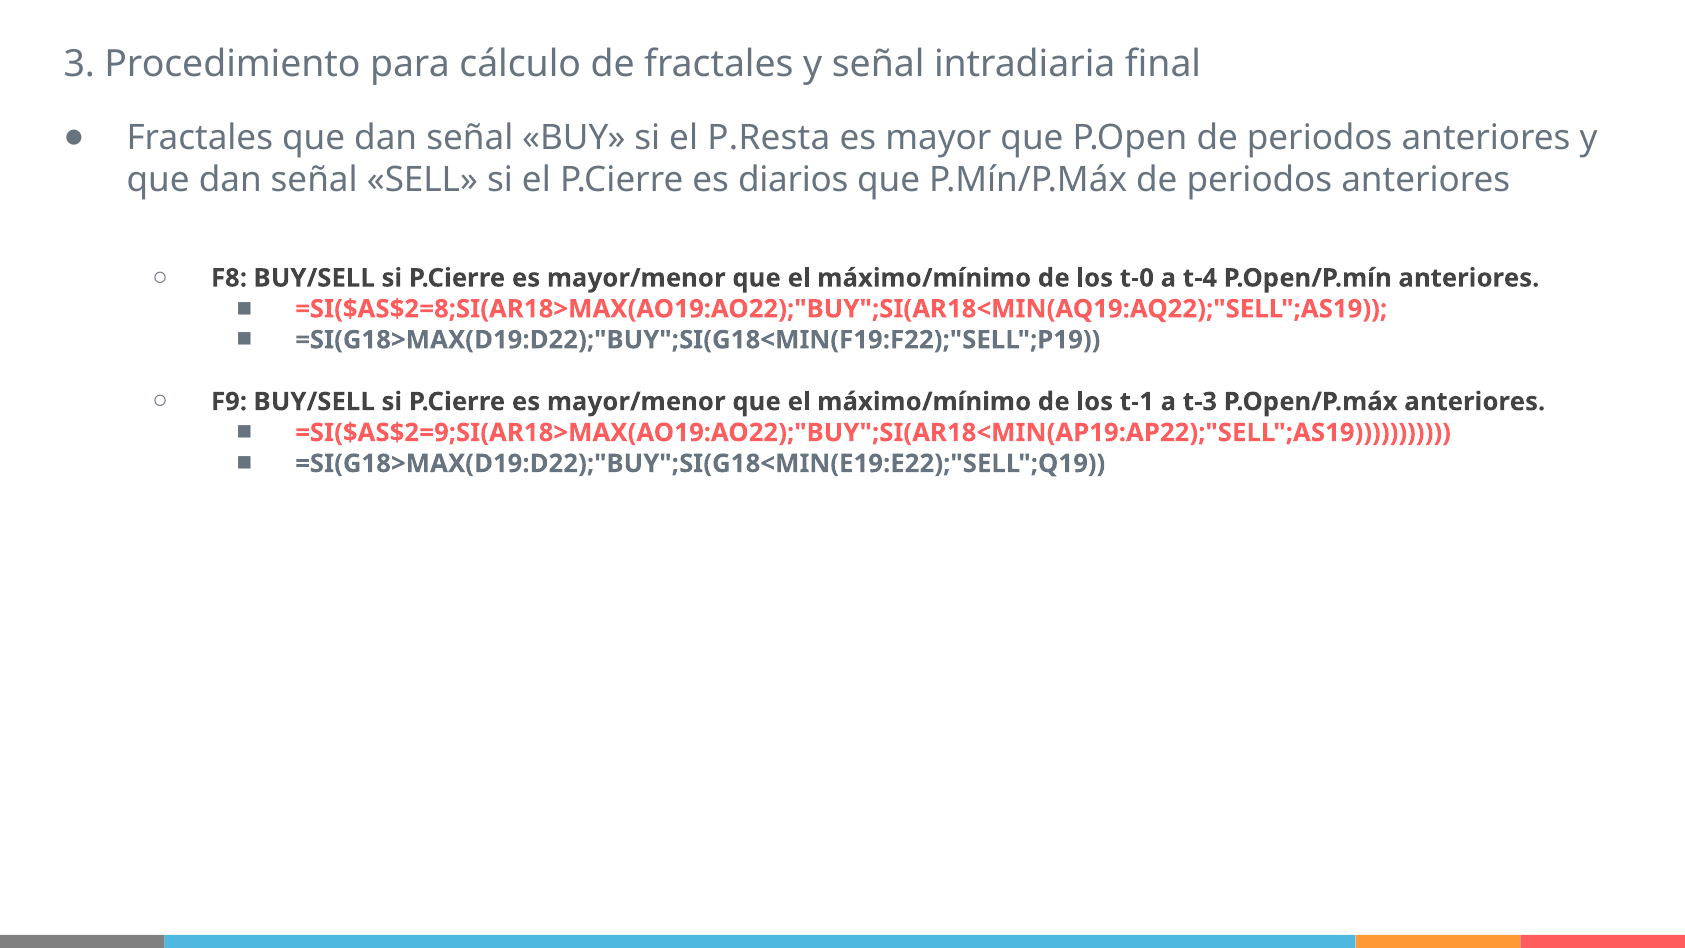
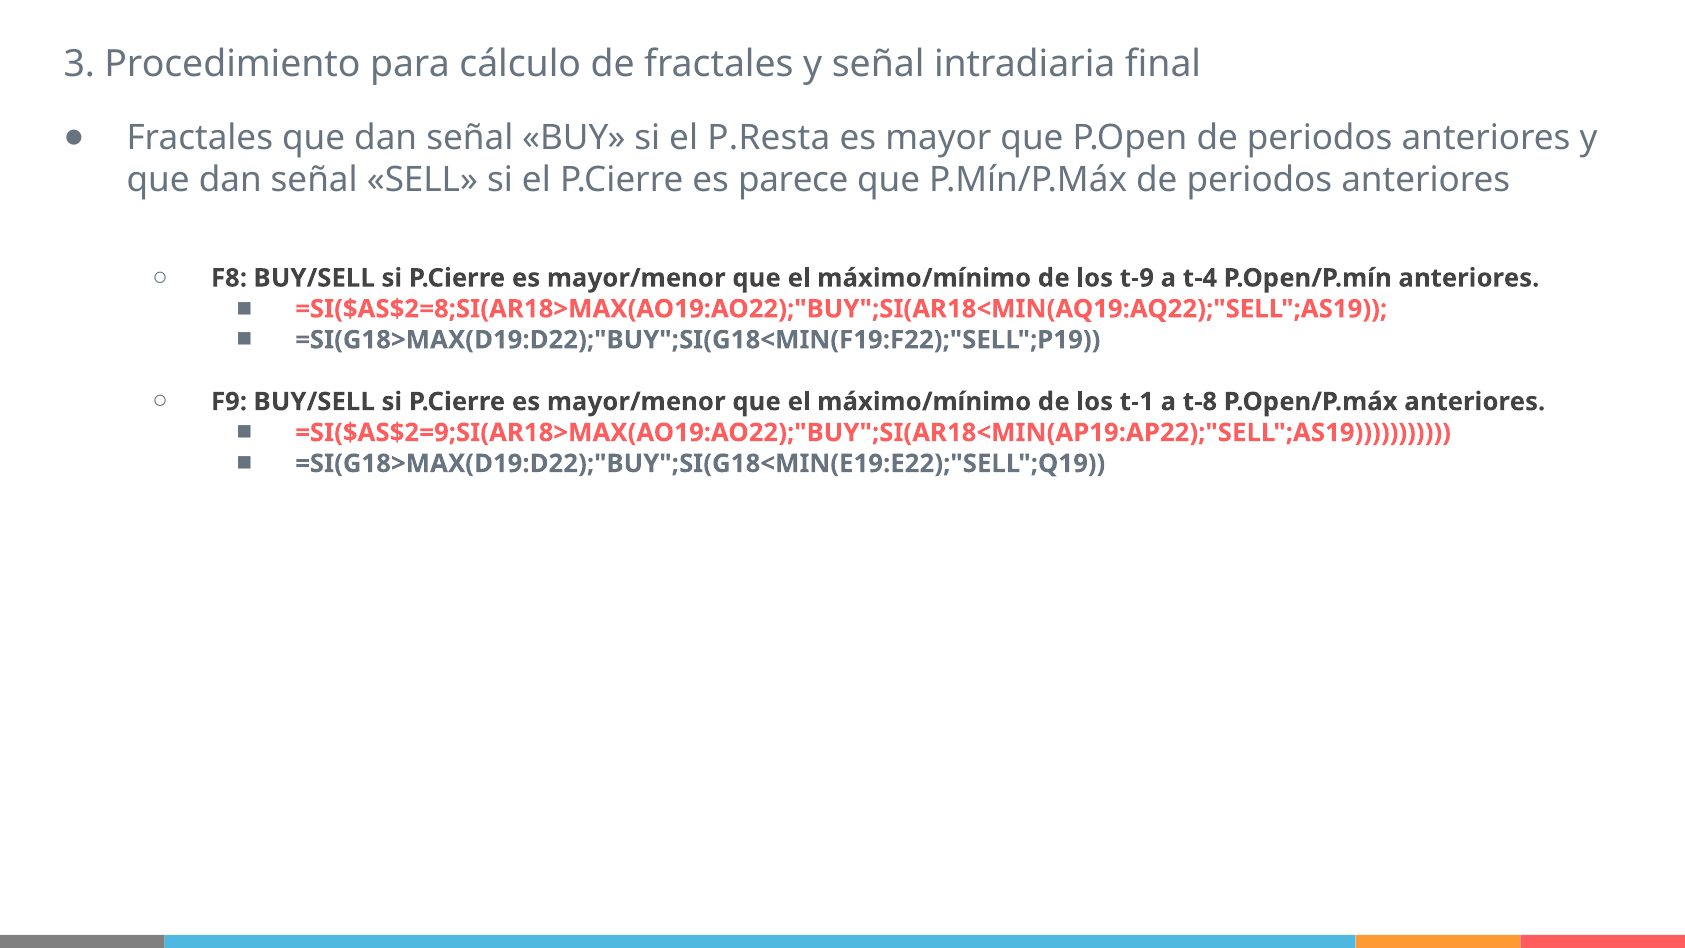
diarios: diarios -> parece
t-0: t-0 -> t-9
t-3: t-3 -> t-8
